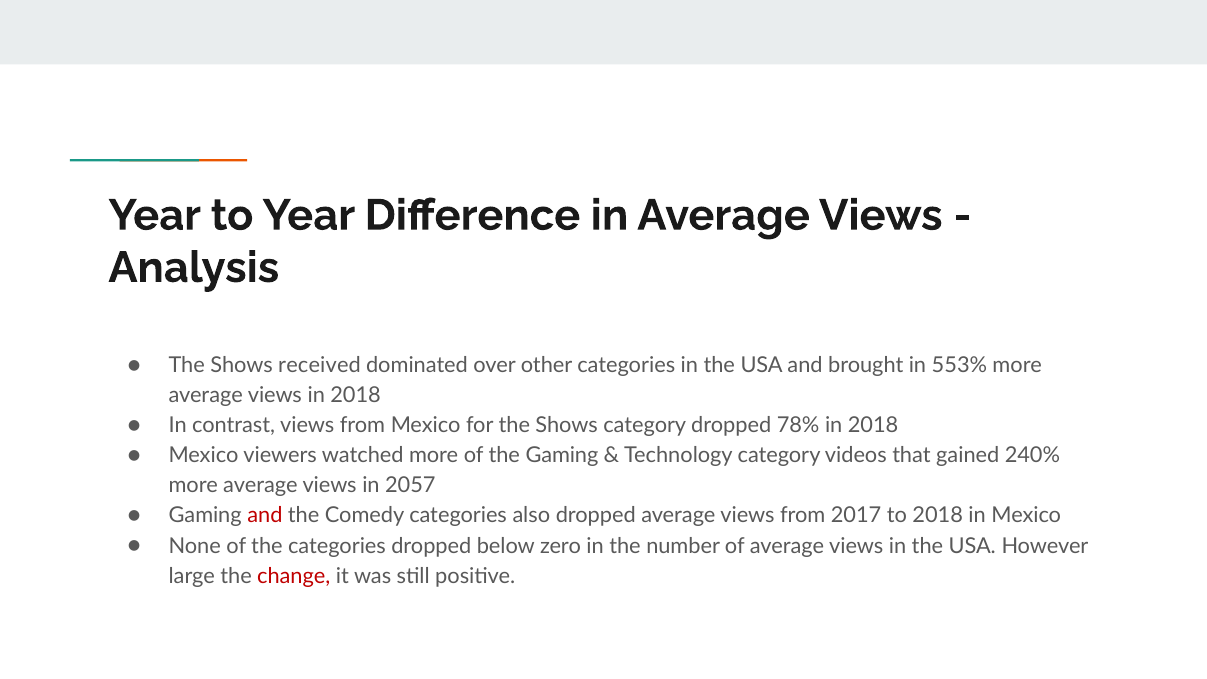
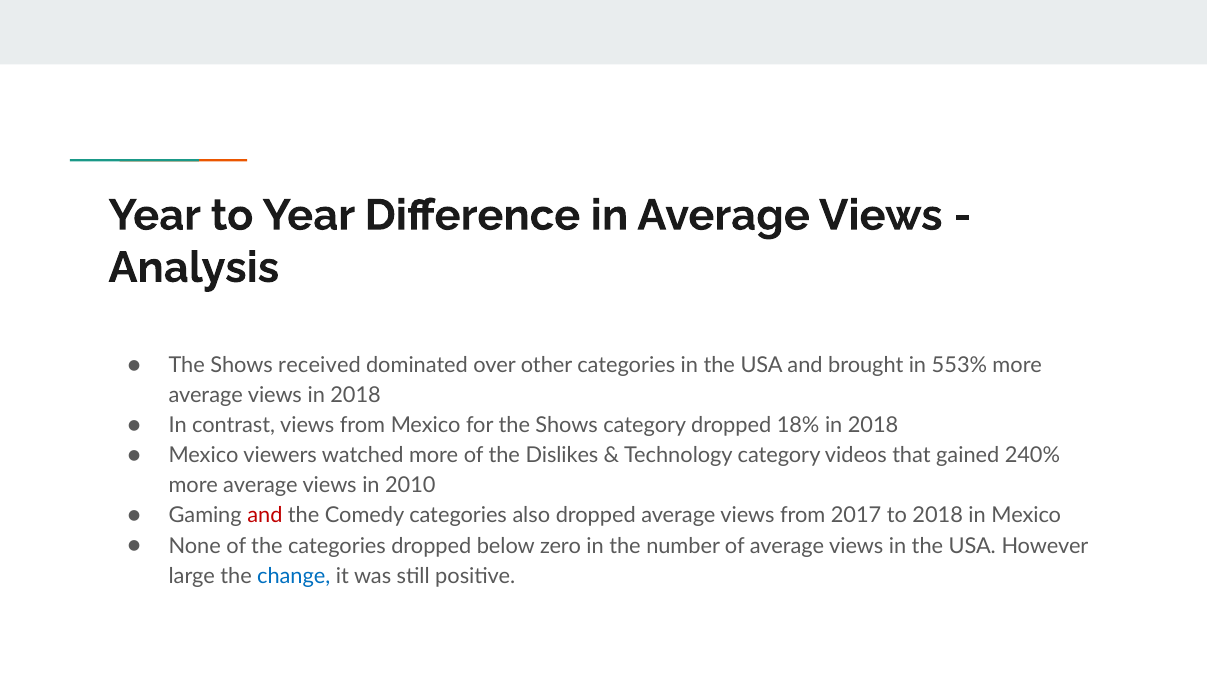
78%: 78% -> 18%
the Gaming: Gaming -> Dislikes
2057: 2057 -> 2010
change colour: red -> blue
